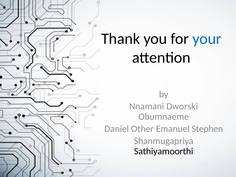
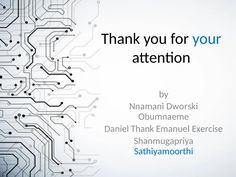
Daniel Other: Other -> Thank
Stephen: Stephen -> Exercise
Sathiyamoorthi colour: black -> blue
